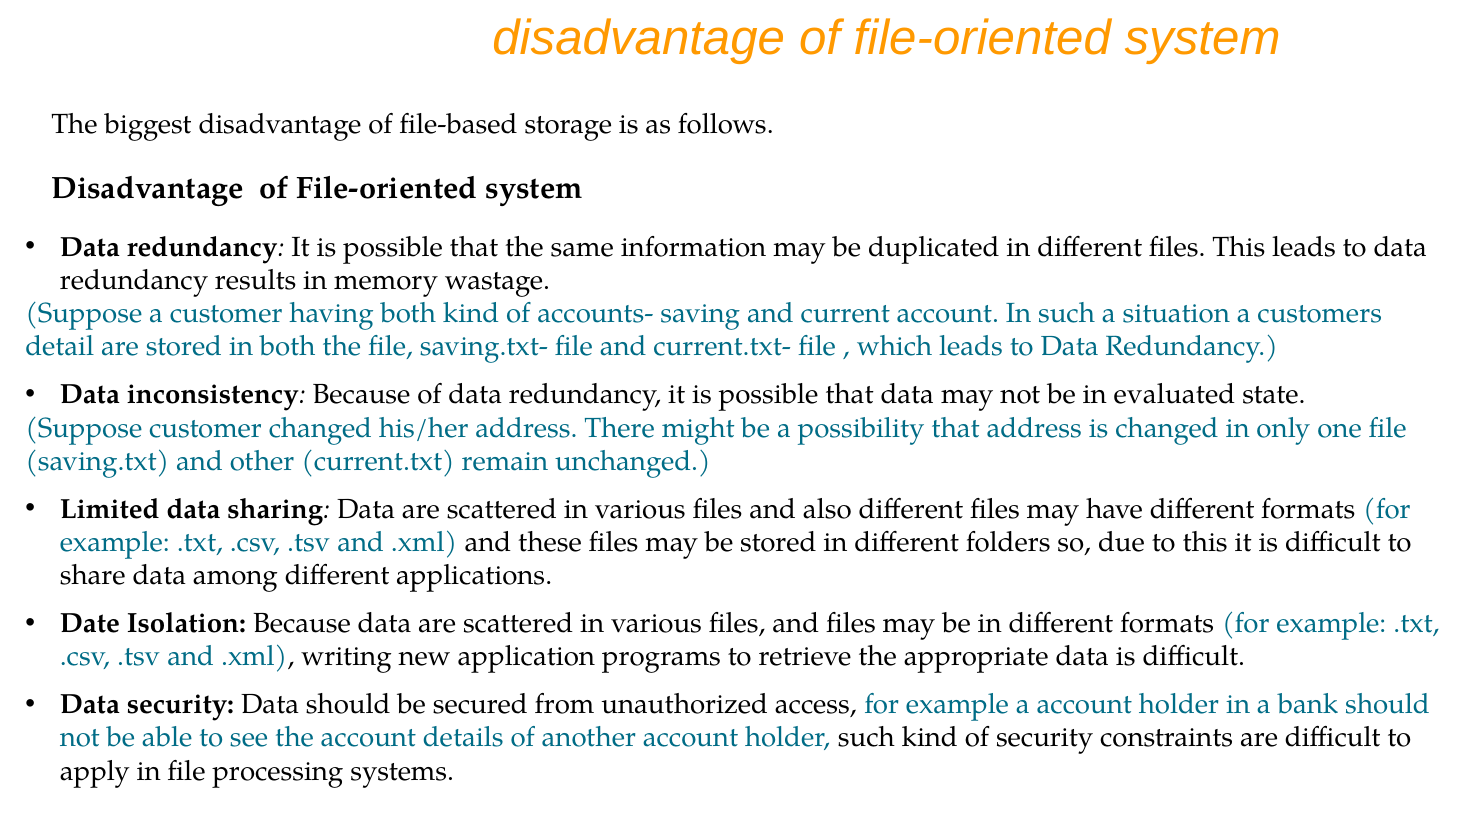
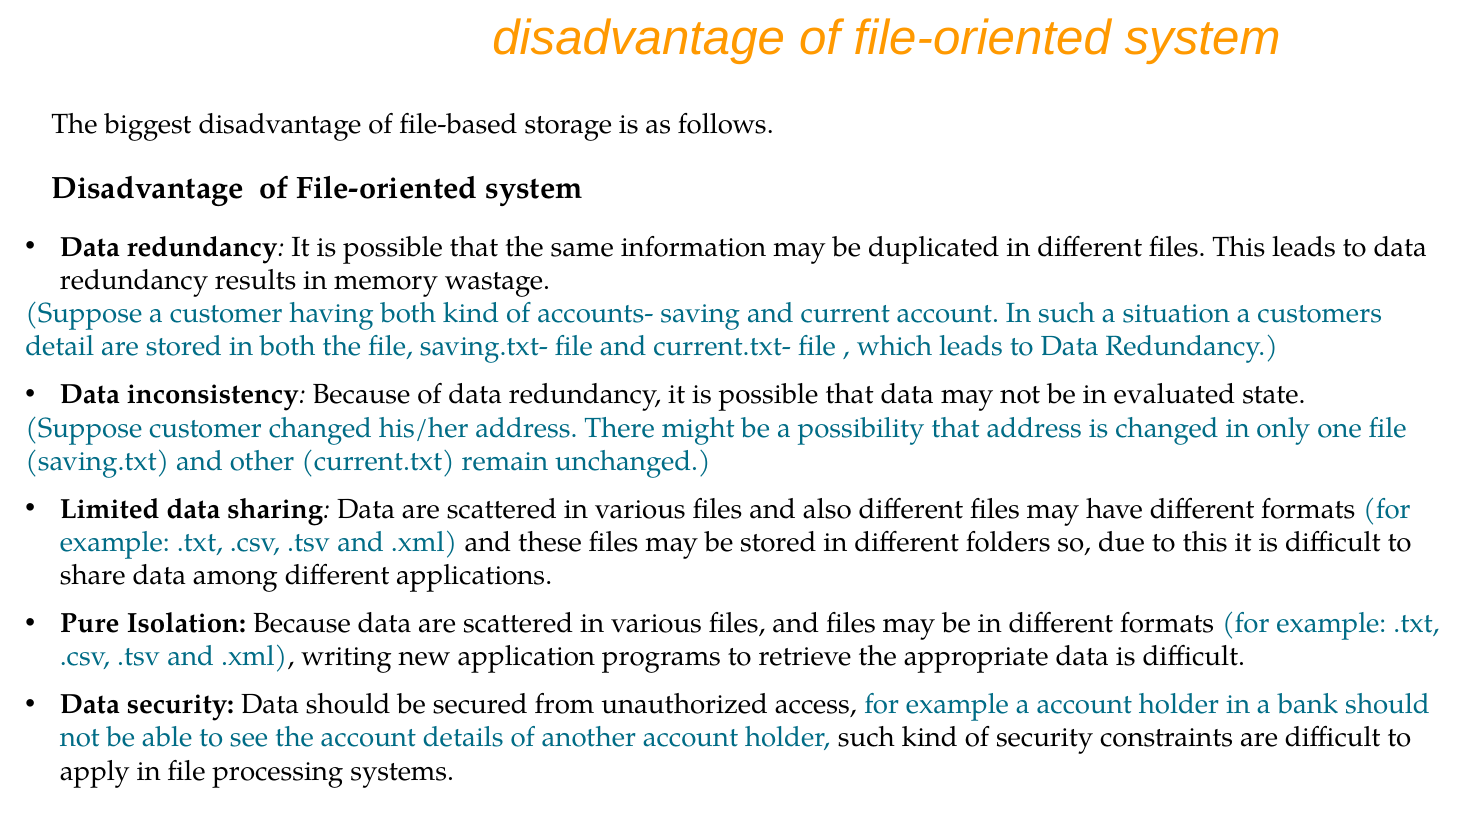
Date: Date -> Pure
